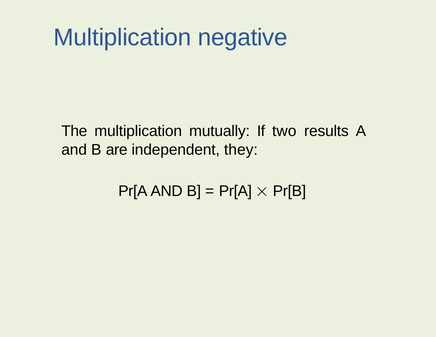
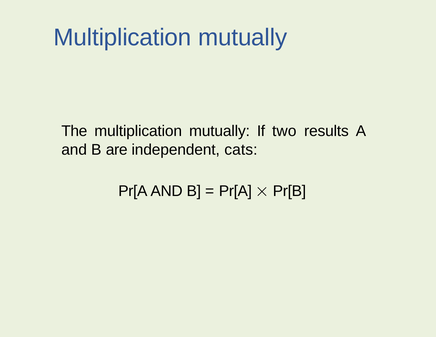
negative at (243, 37): negative -> mutually
they: they -> cats
